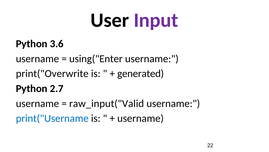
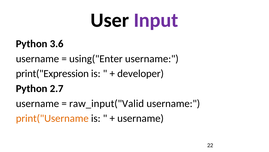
print("Overwrite: print("Overwrite -> print("Expression
generated: generated -> developer
print("Username colour: blue -> orange
